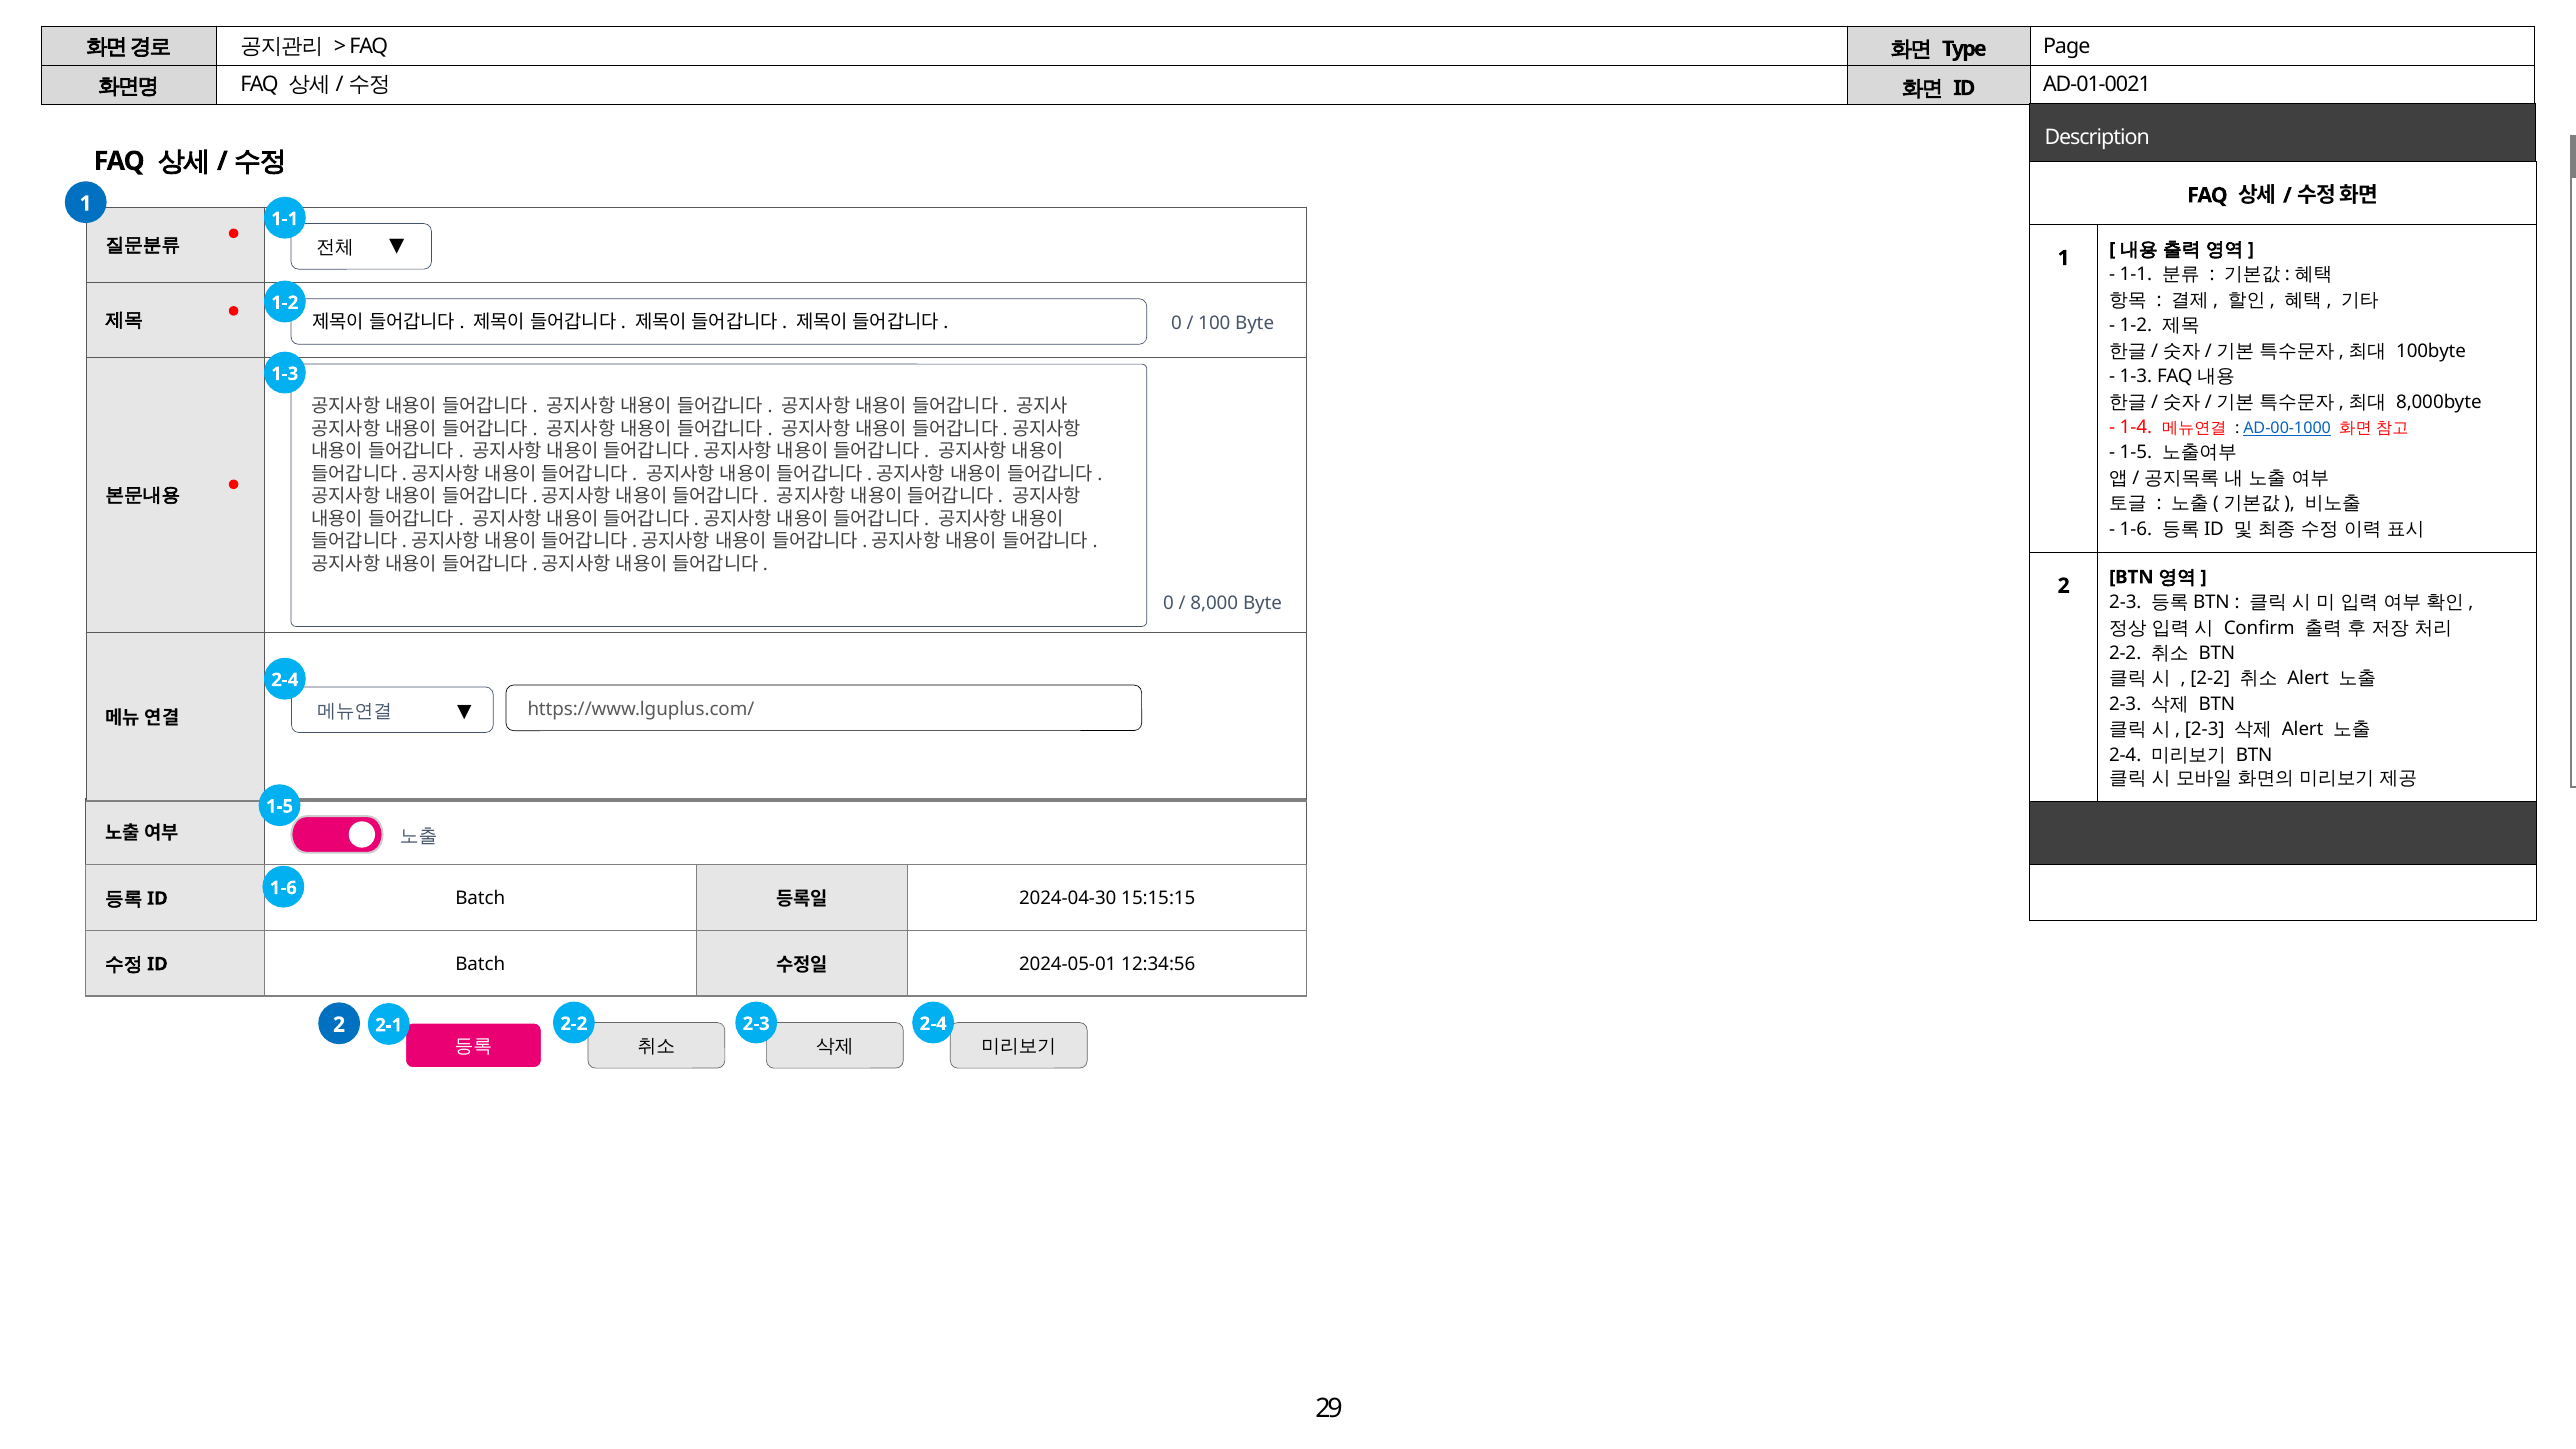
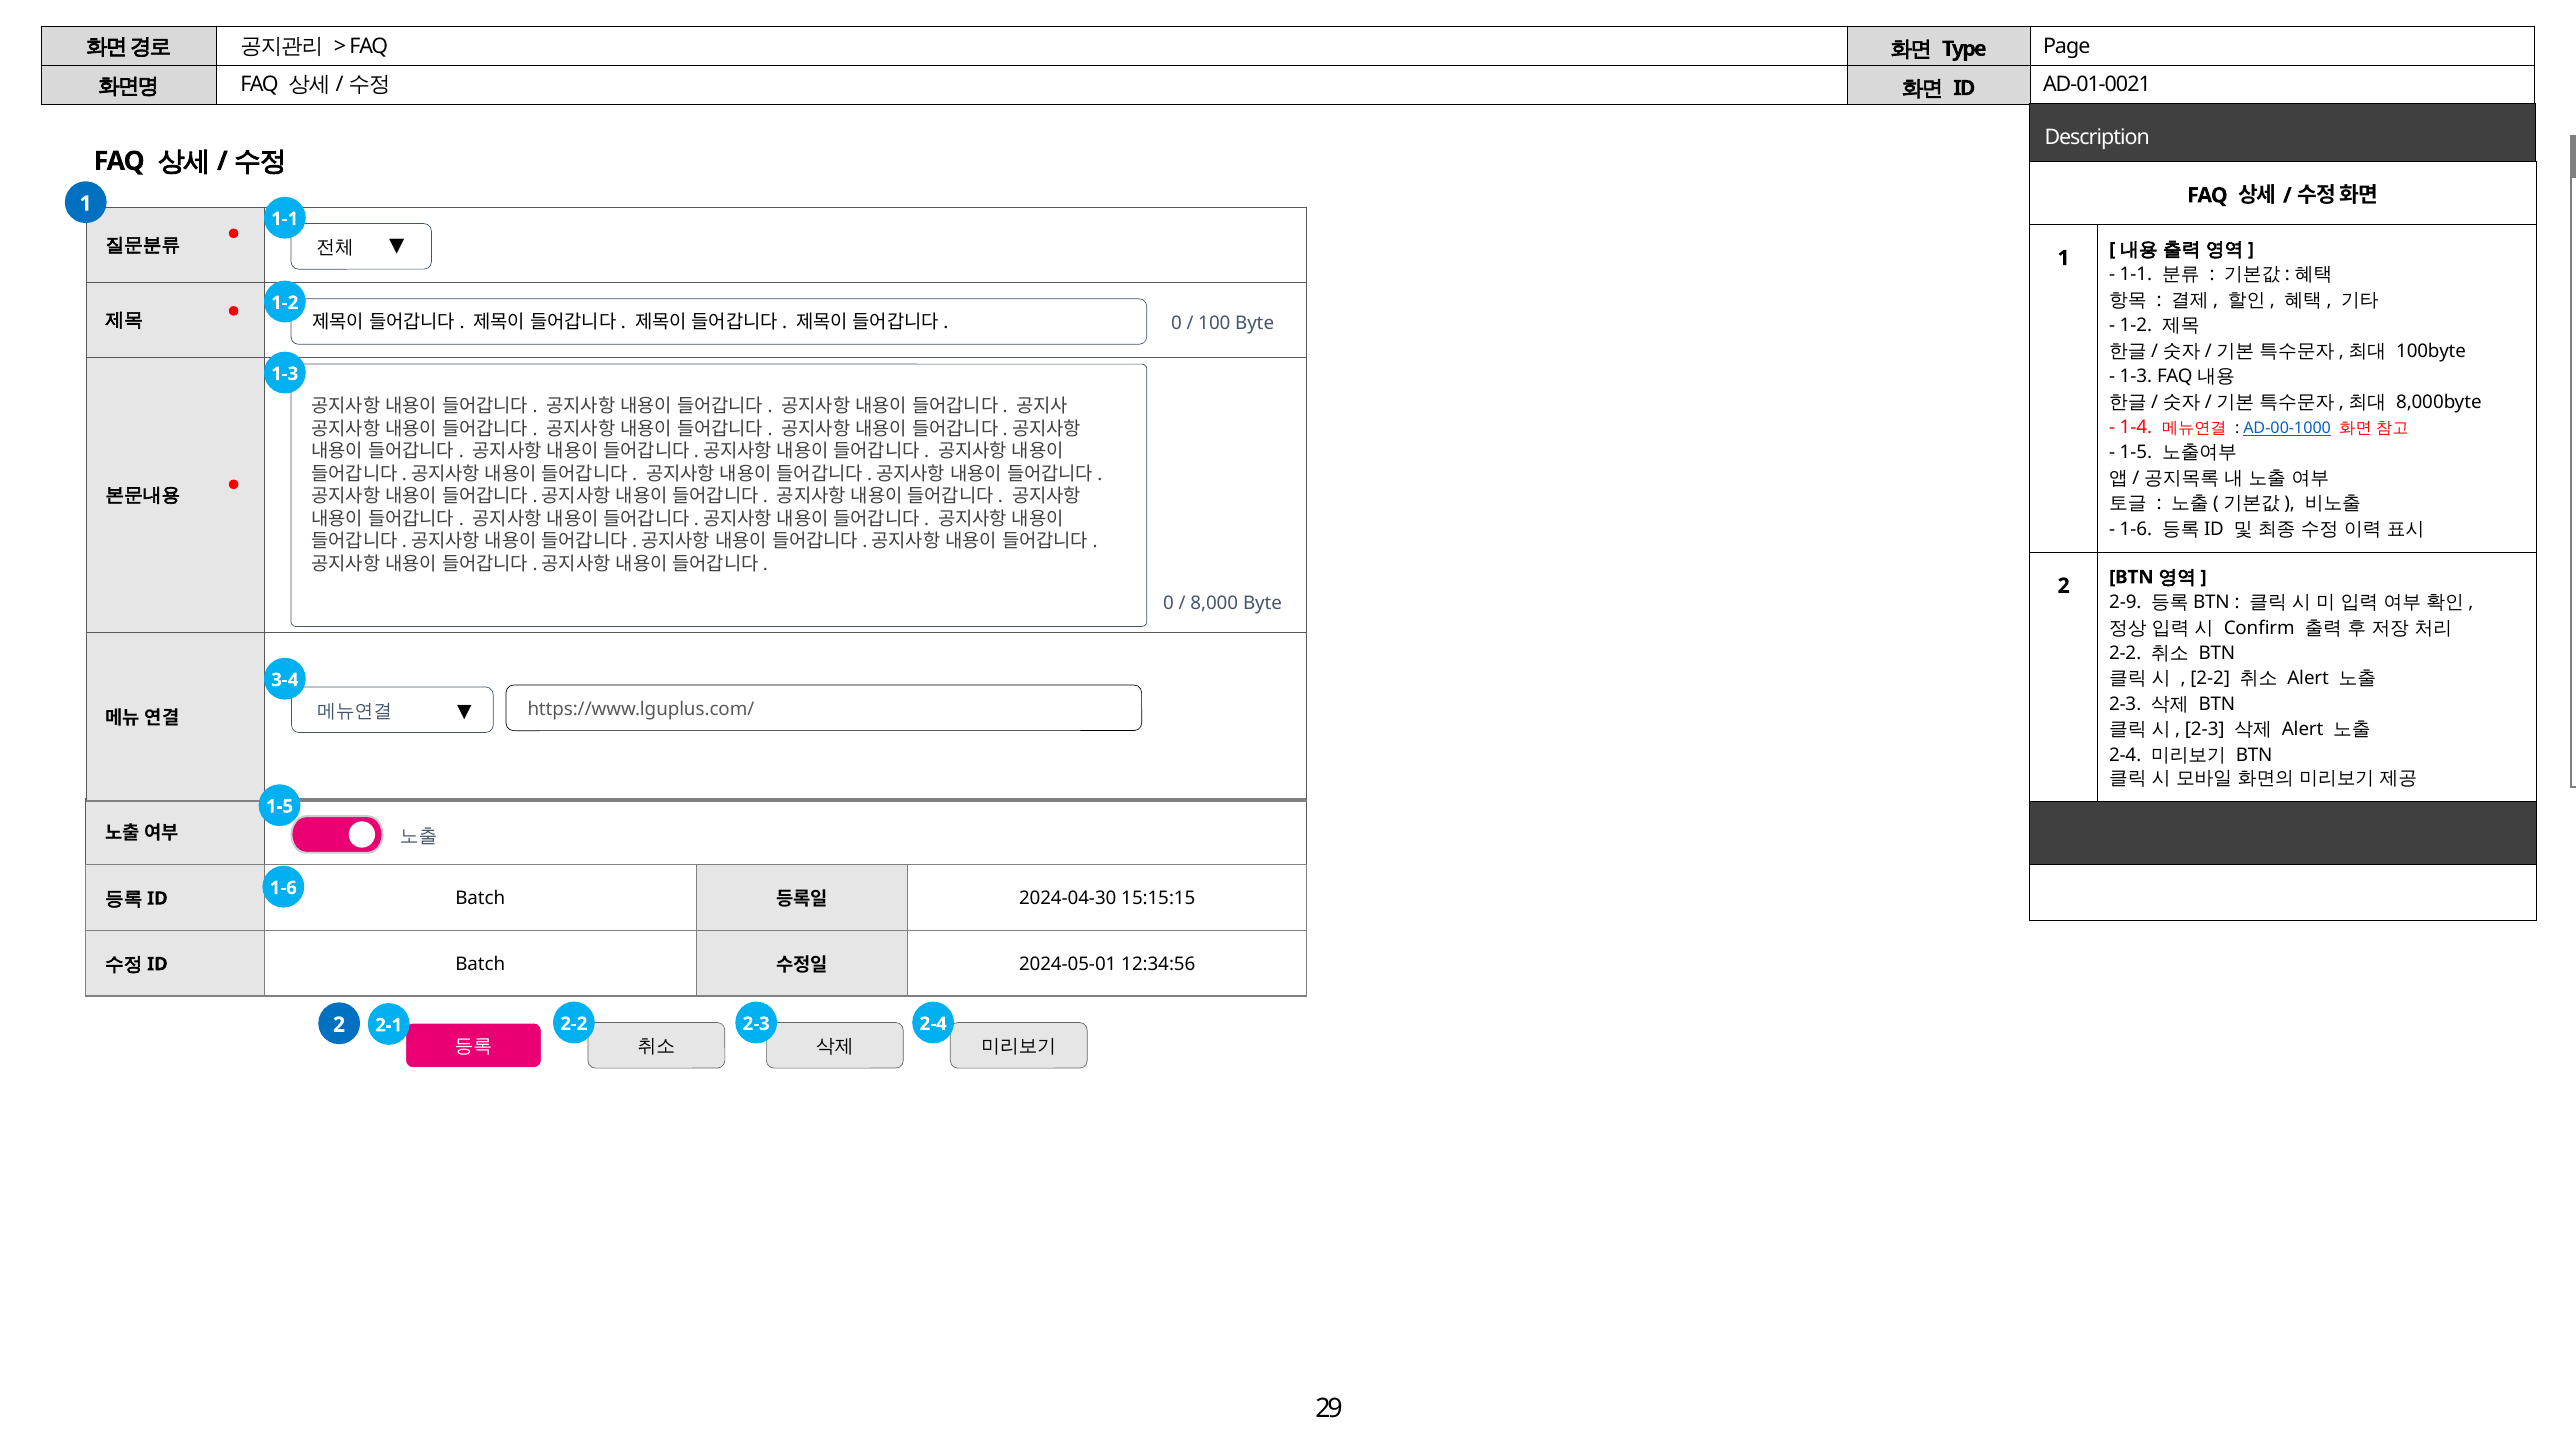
2-3 at (2125, 603): 2-3 -> 2-9
2-4 at (285, 680): 2-4 -> 3-4
